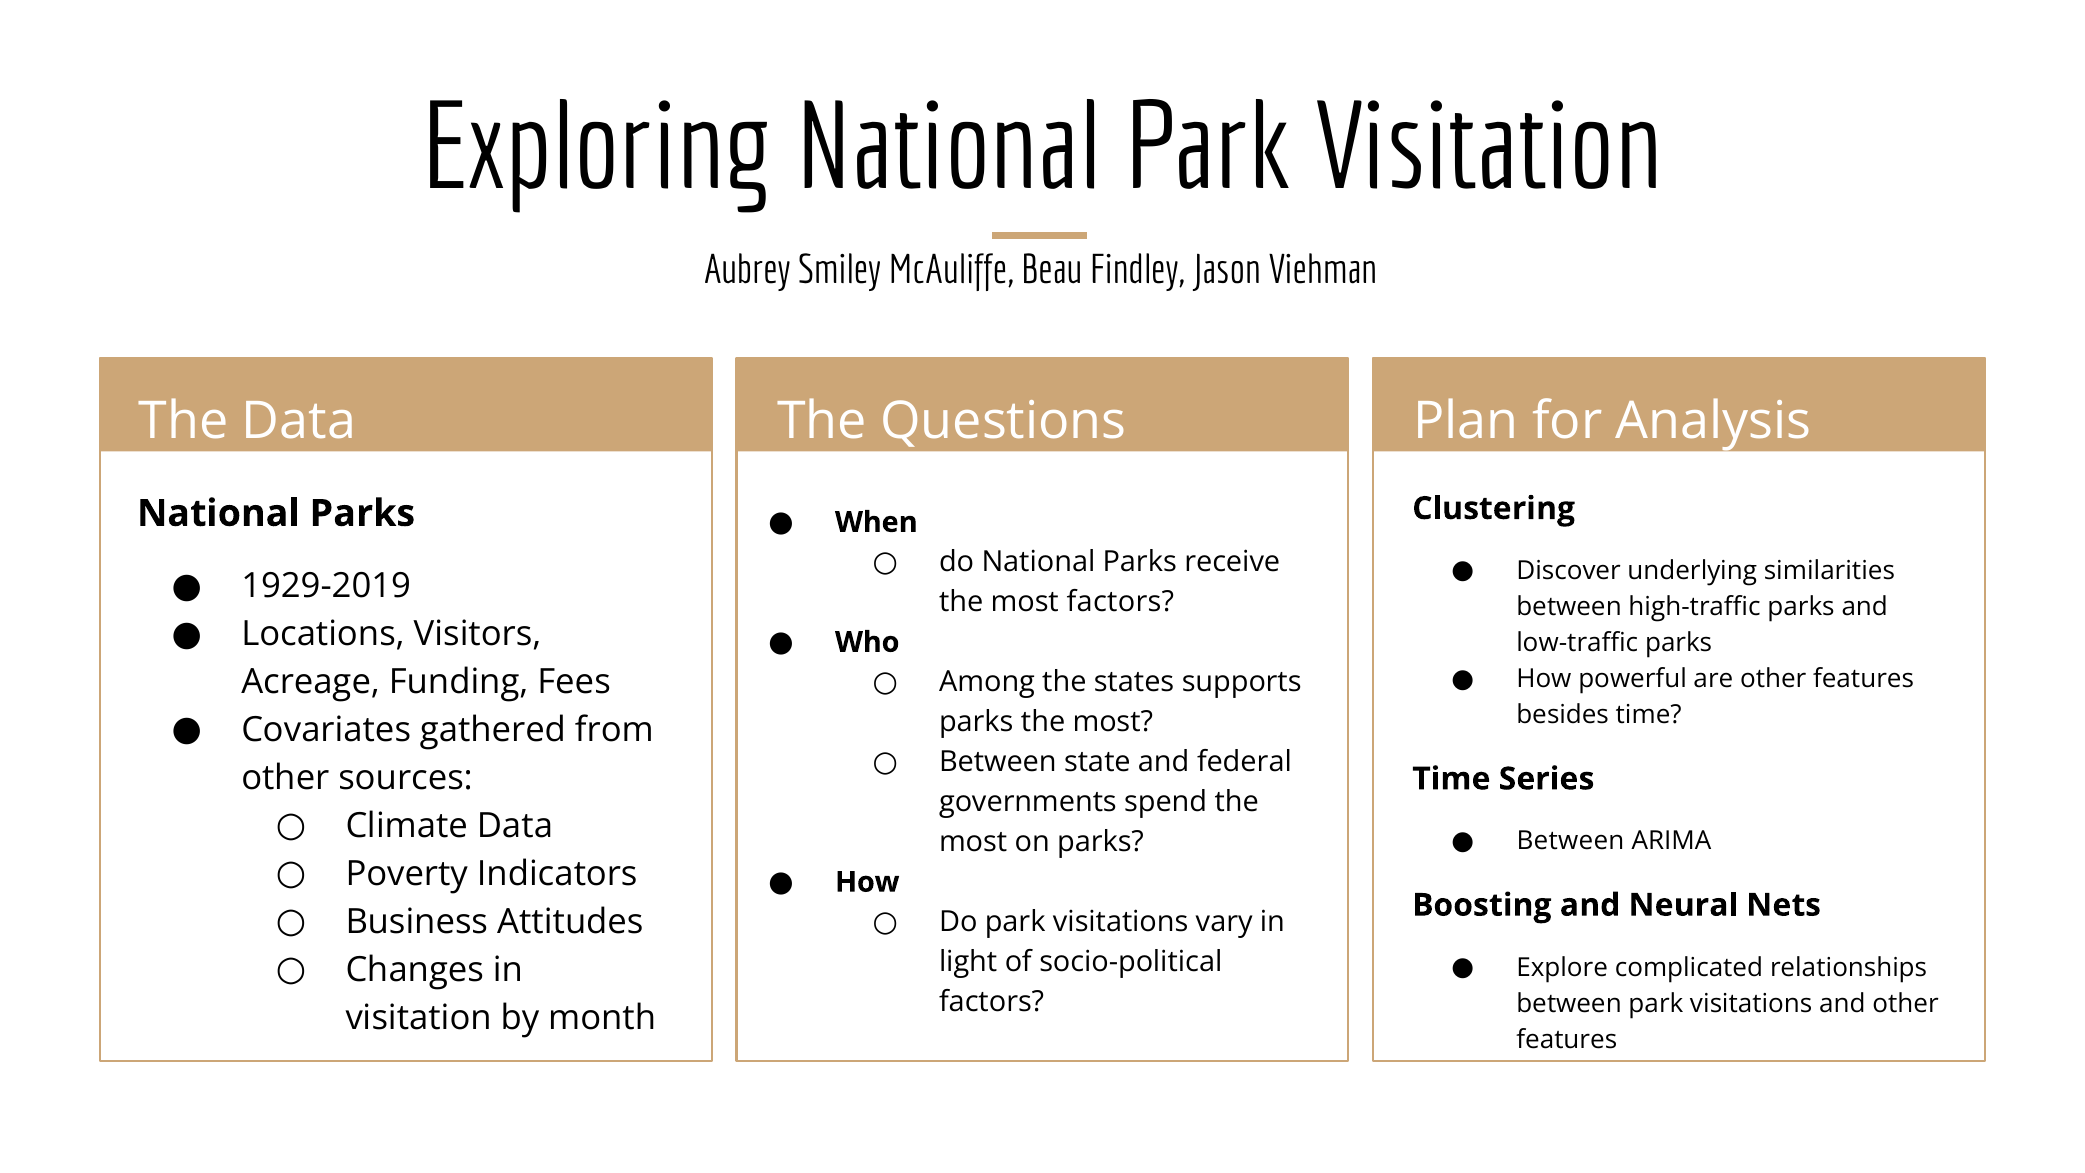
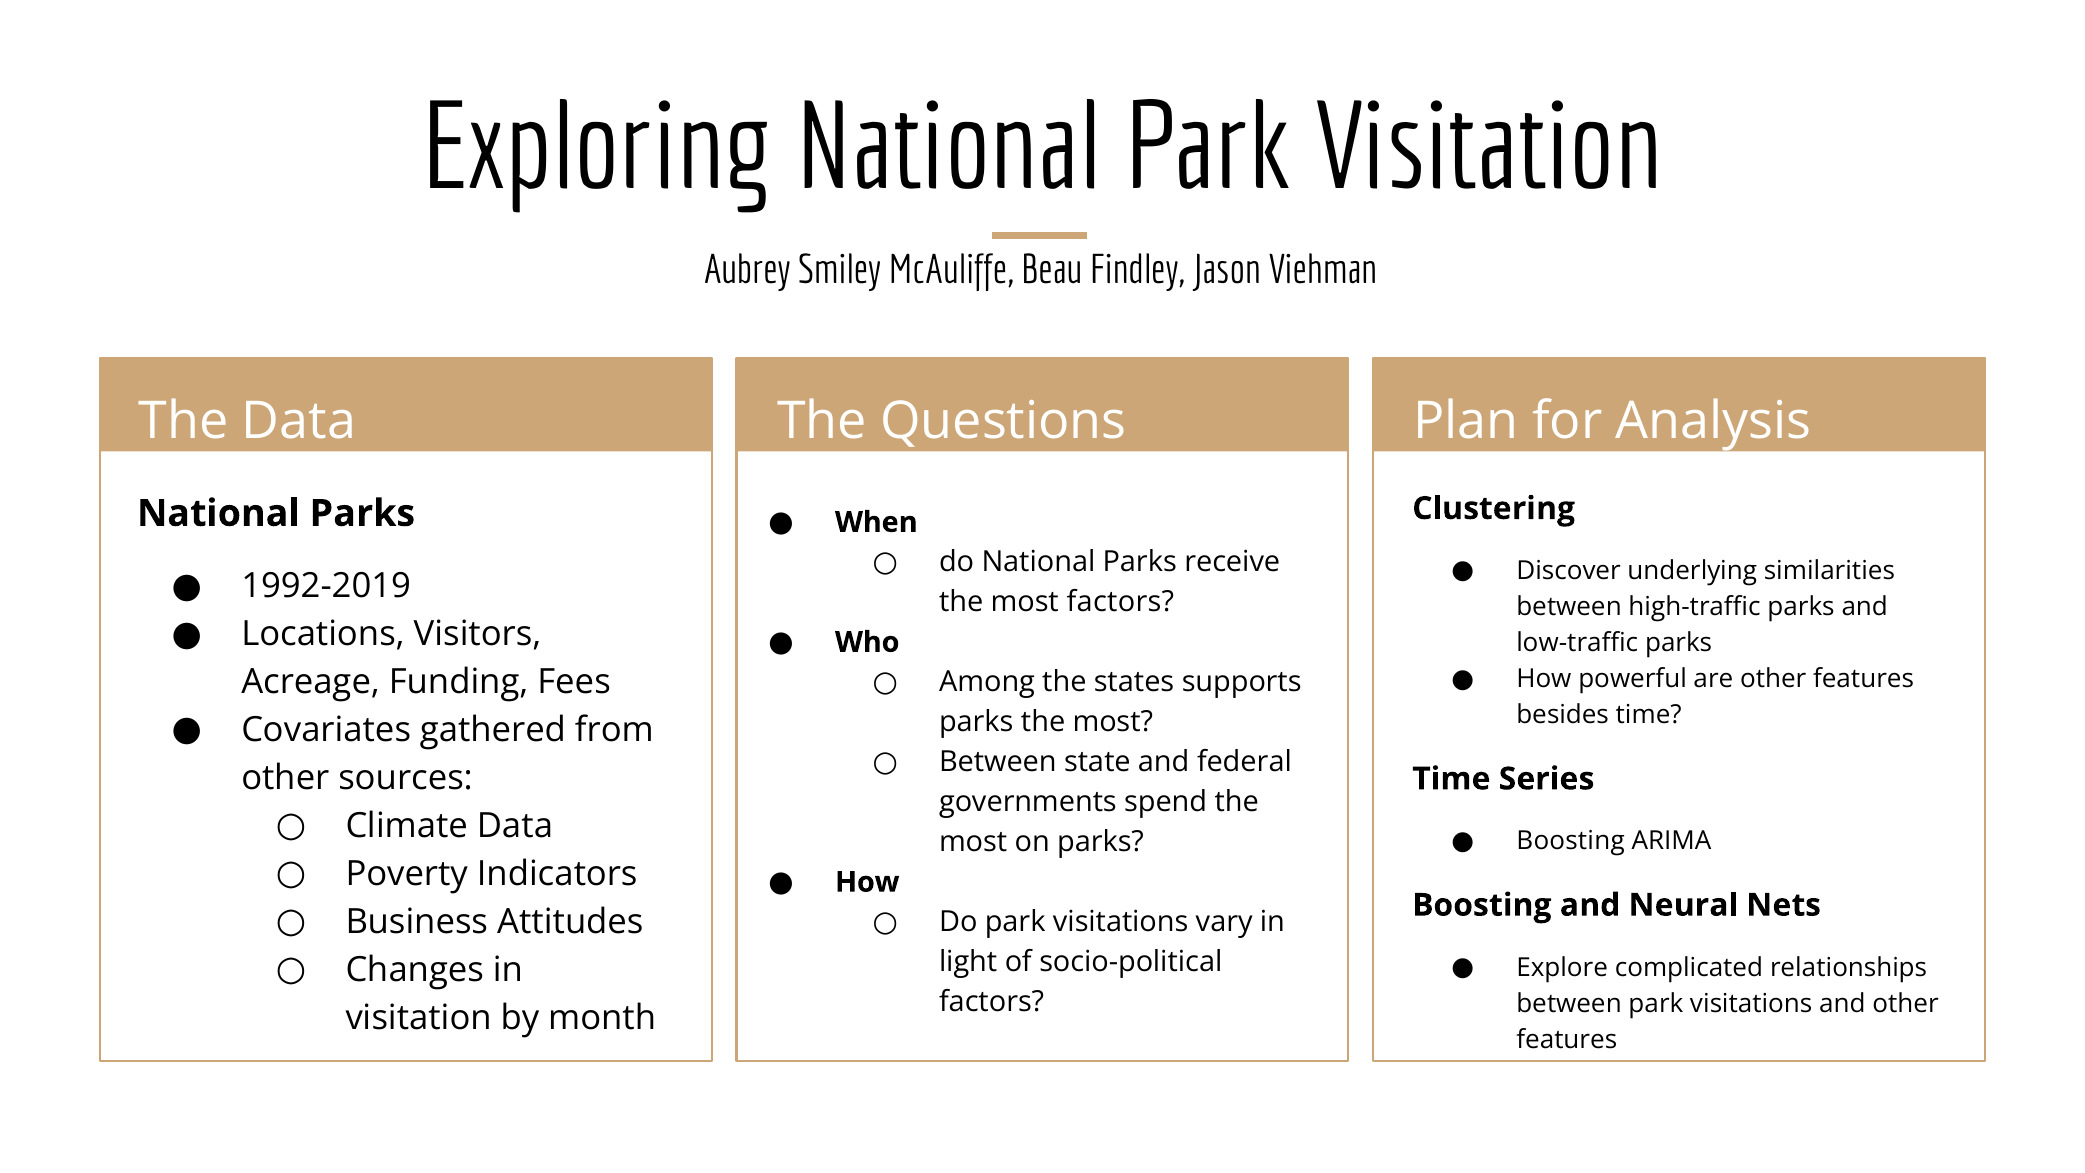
1929-2019: 1929-2019 -> 1992-2019
Between at (1571, 841): Between -> Boosting
